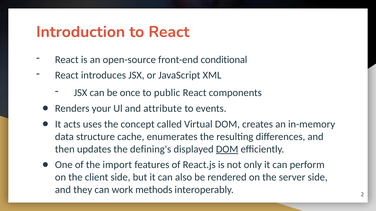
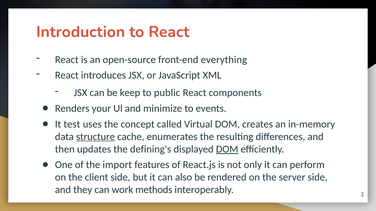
conditional: conditional -> everything
once: once -> keep
attribute: attribute -> minimize
acts: acts -> test
structure underline: none -> present
